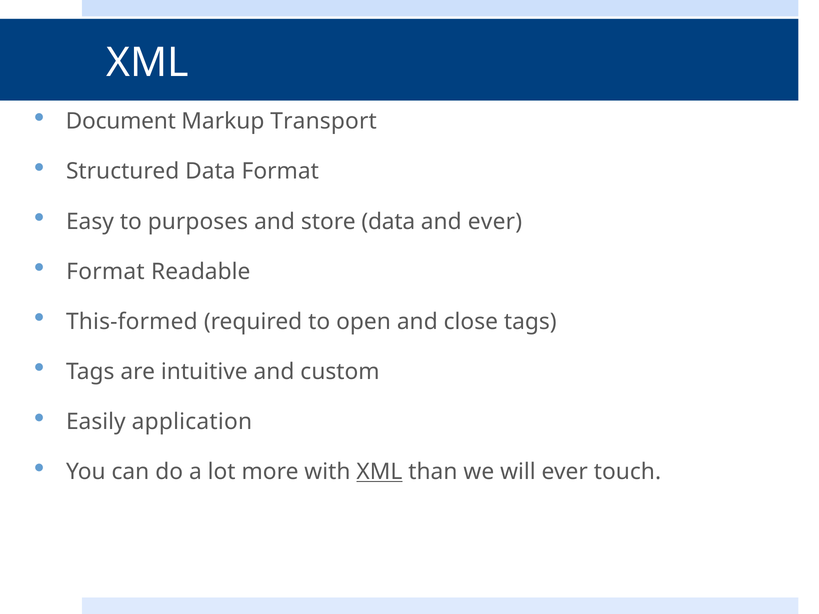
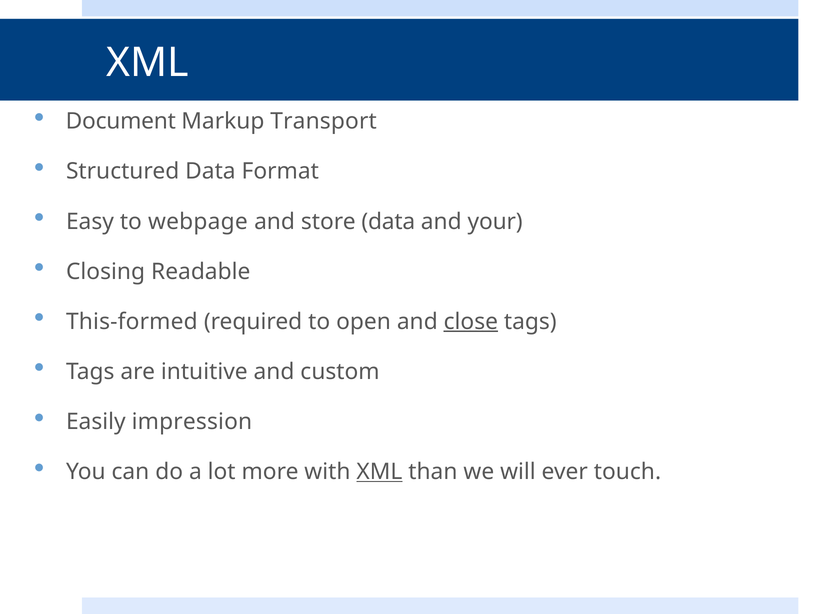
purposes: purposes -> webpage
and ever: ever -> your
Format at (105, 272): Format -> Closing
close underline: none -> present
application: application -> impression
